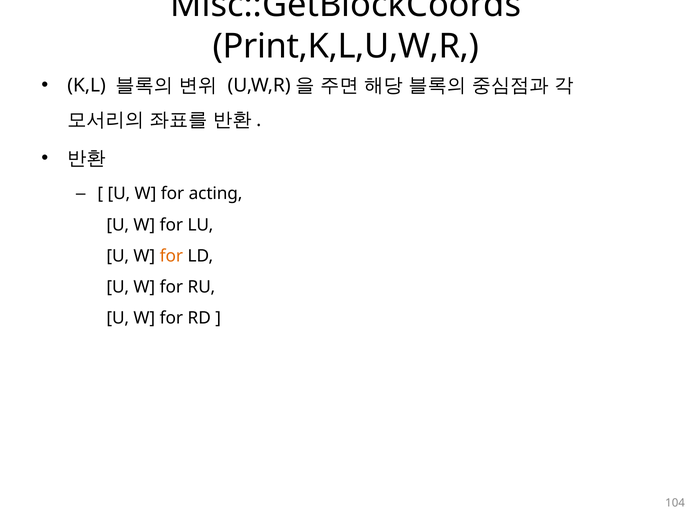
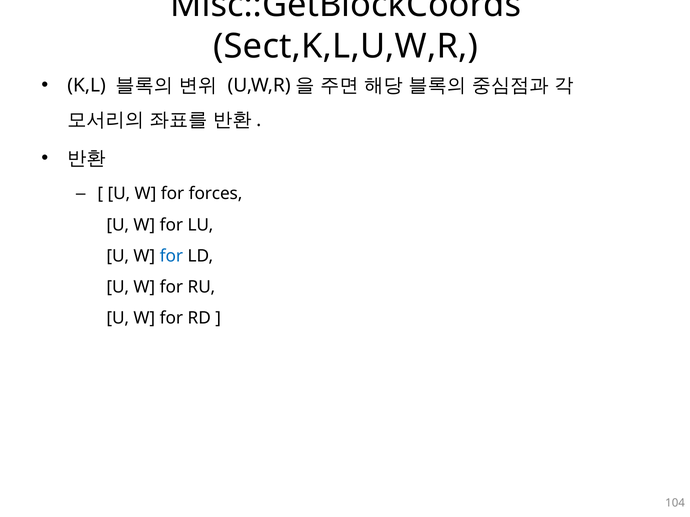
Print,K,L,U,W,R: Print,K,L,U,W,R -> Sect,K,L,U,W,R
acting: acting -> forces
for at (171, 256) colour: orange -> blue
